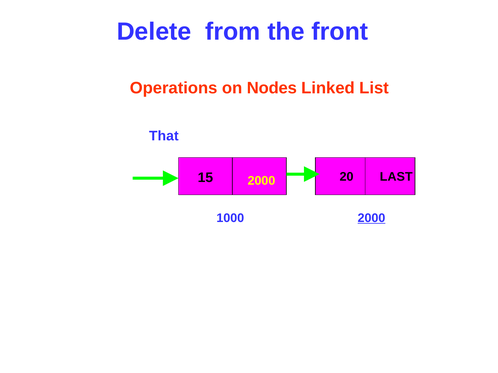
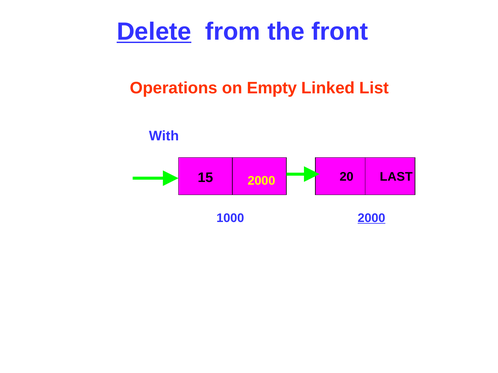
Delete underline: none -> present
Nodes: Nodes -> Empty
That: That -> With
